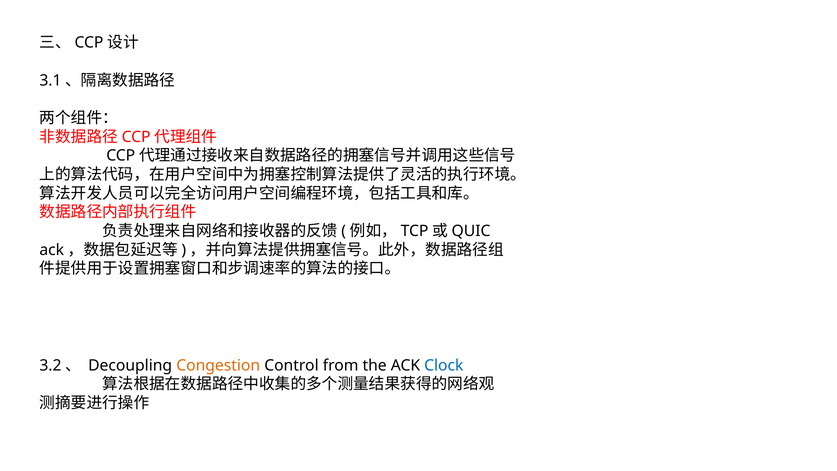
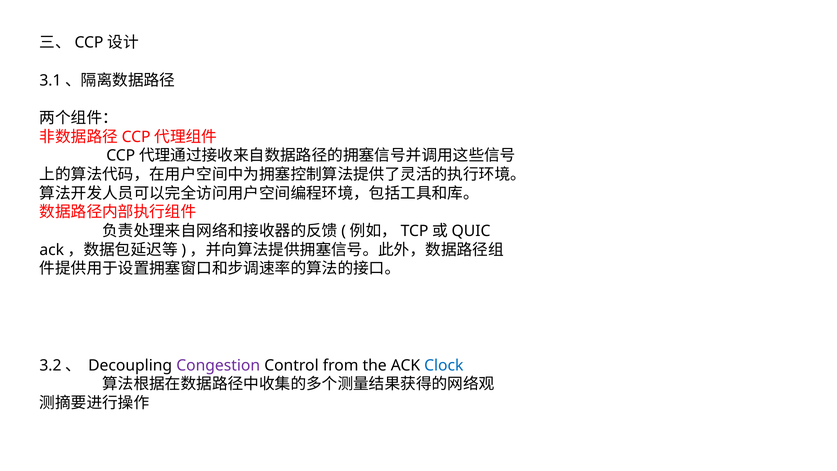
Congestion colour: orange -> purple
